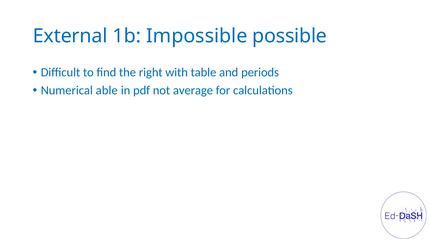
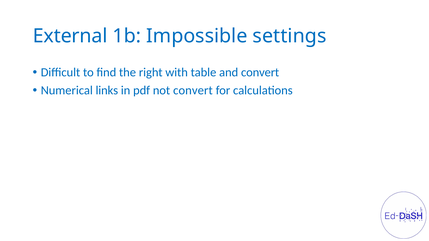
possible: possible -> settings
and periods: periods -> convert
able: able -> links
not average: average -> convert
